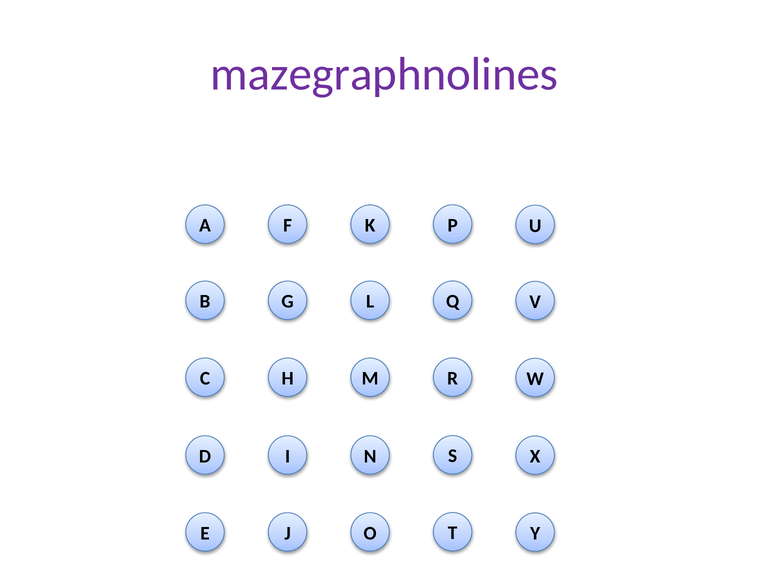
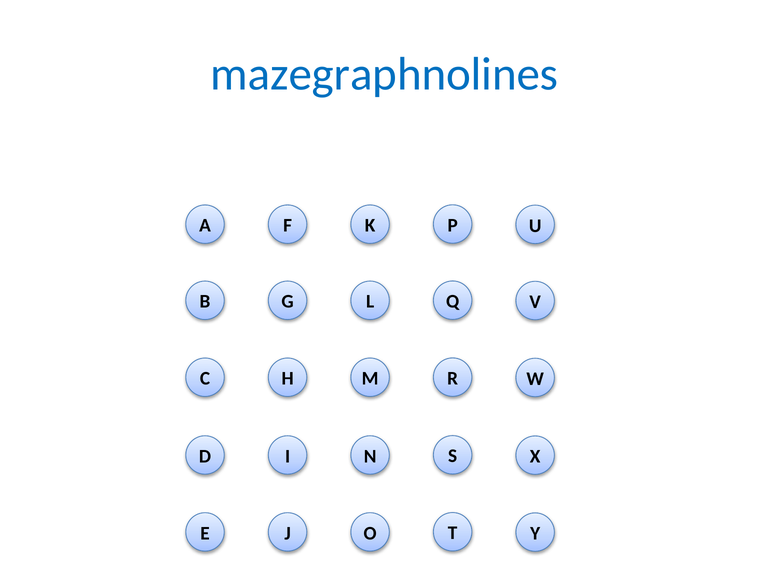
mazegraphnolines colour: purple -> blue
